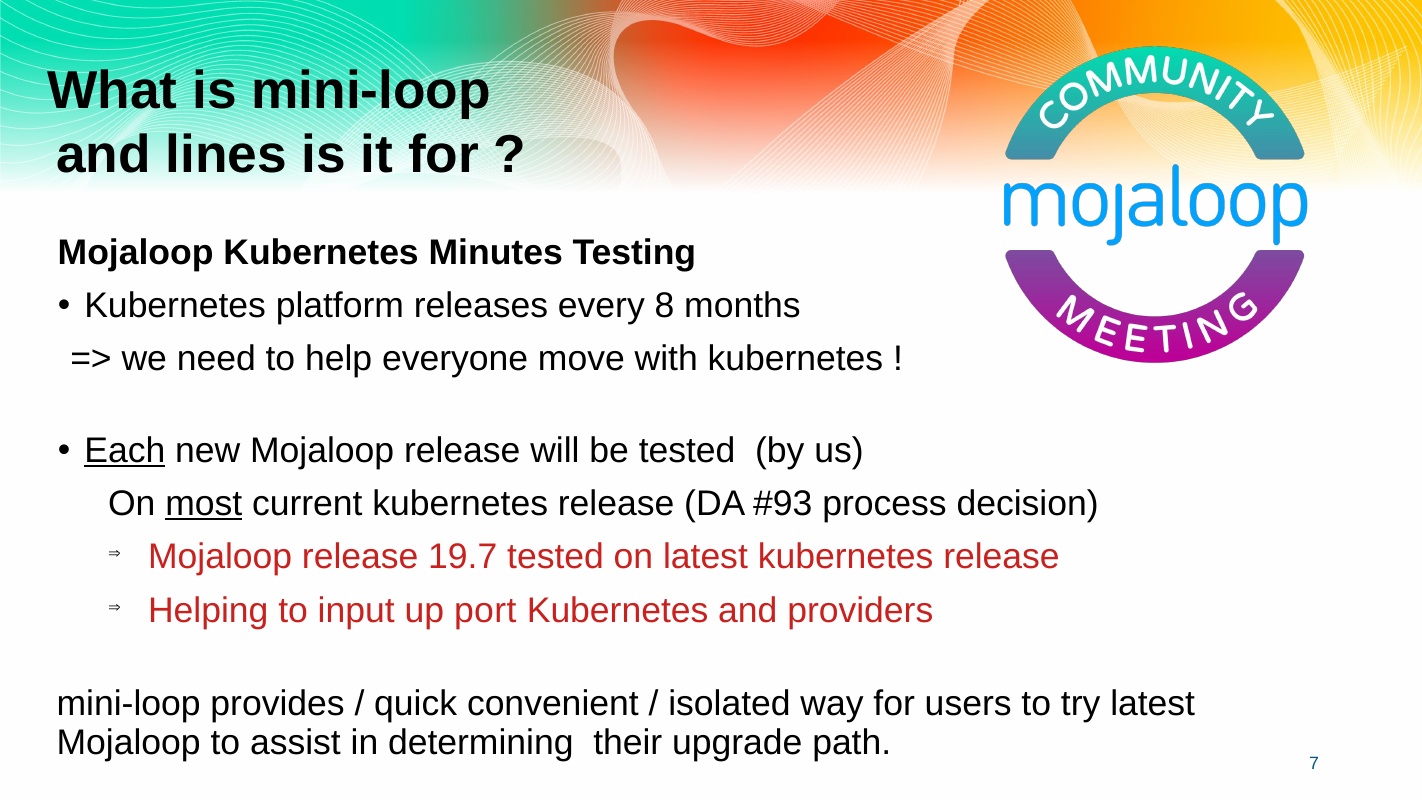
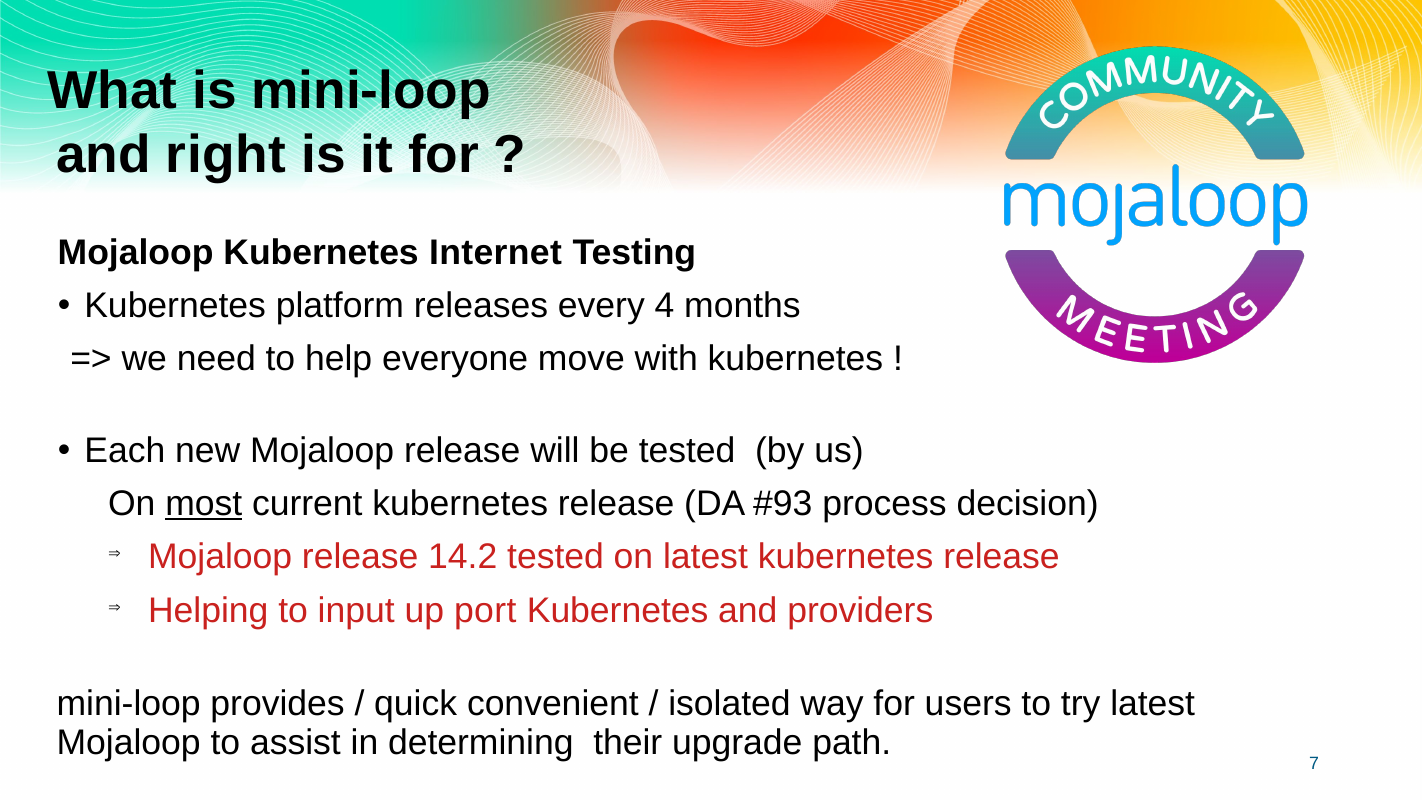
lines: lines -> right
Minutes: Minutes -> Internet
8: 8 -> 4
Each underline: present -> none
19.7: 19.7 -> 14.2
